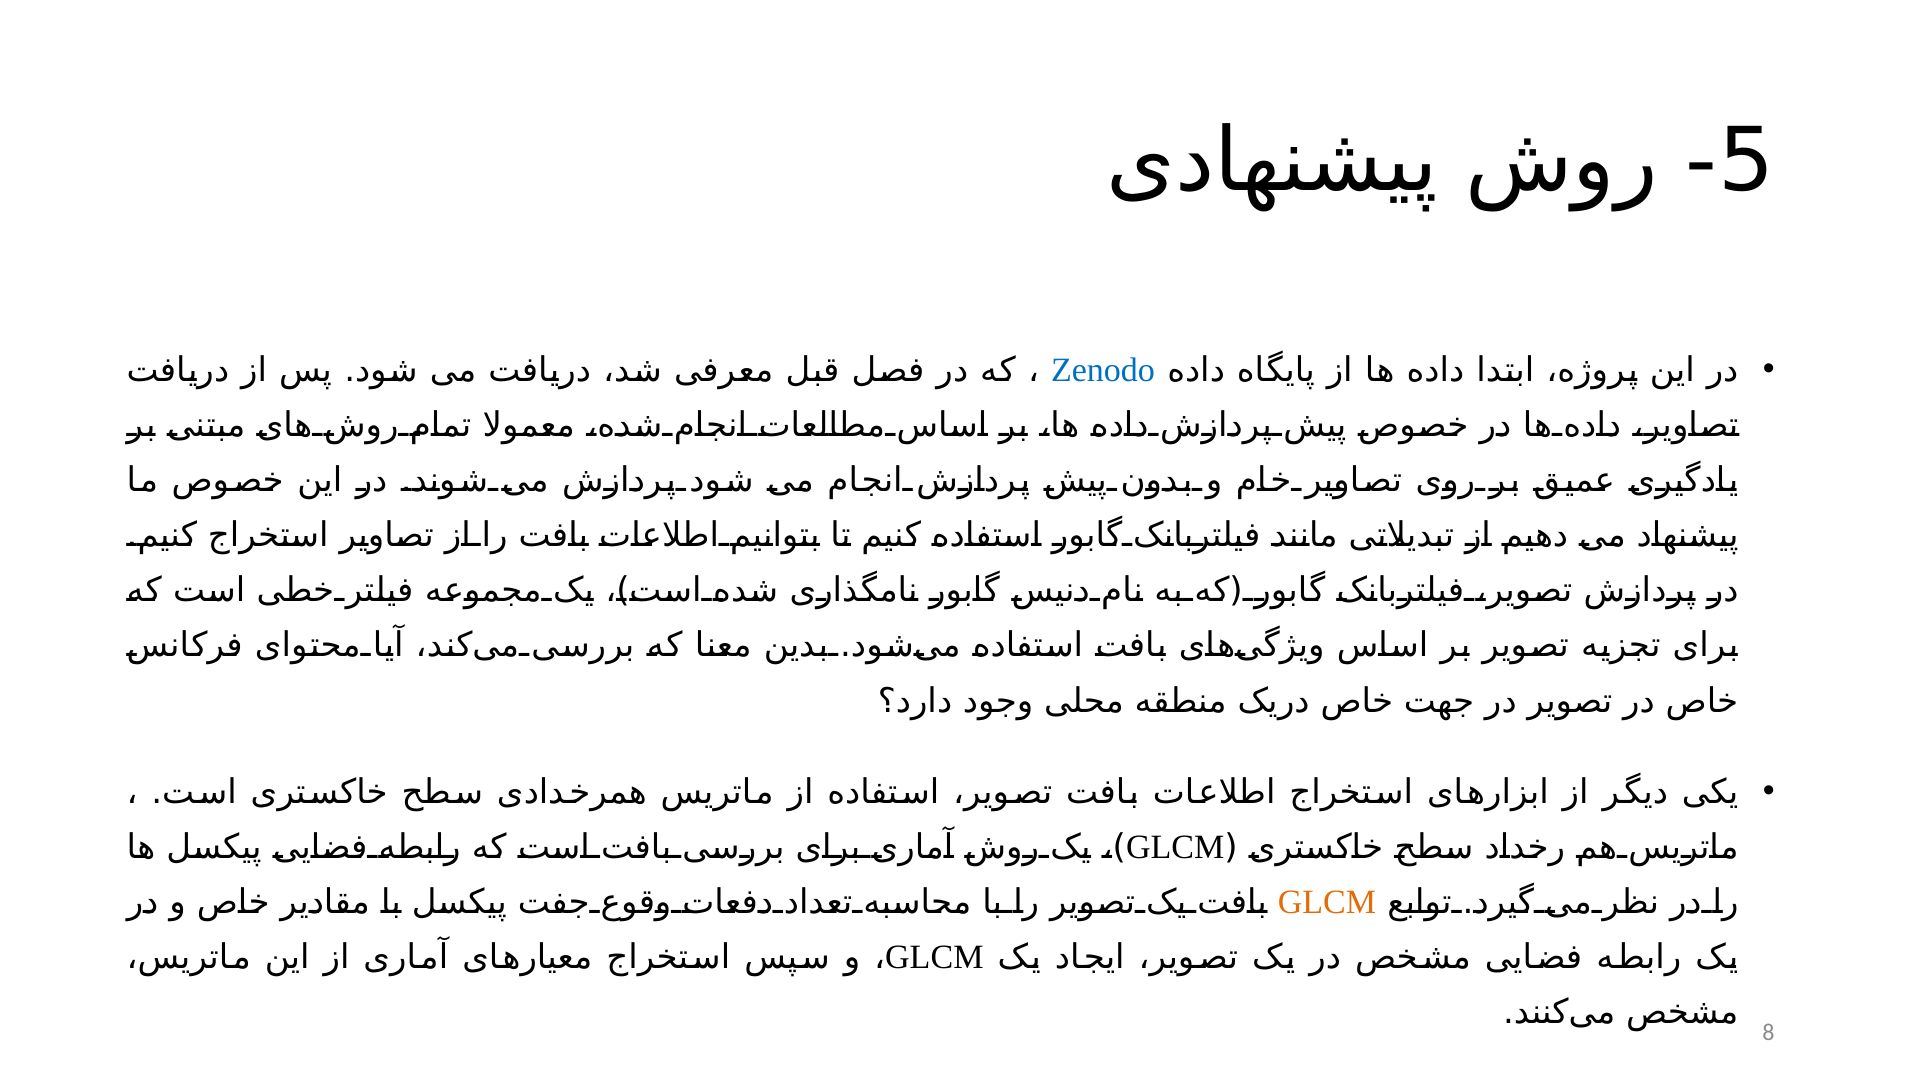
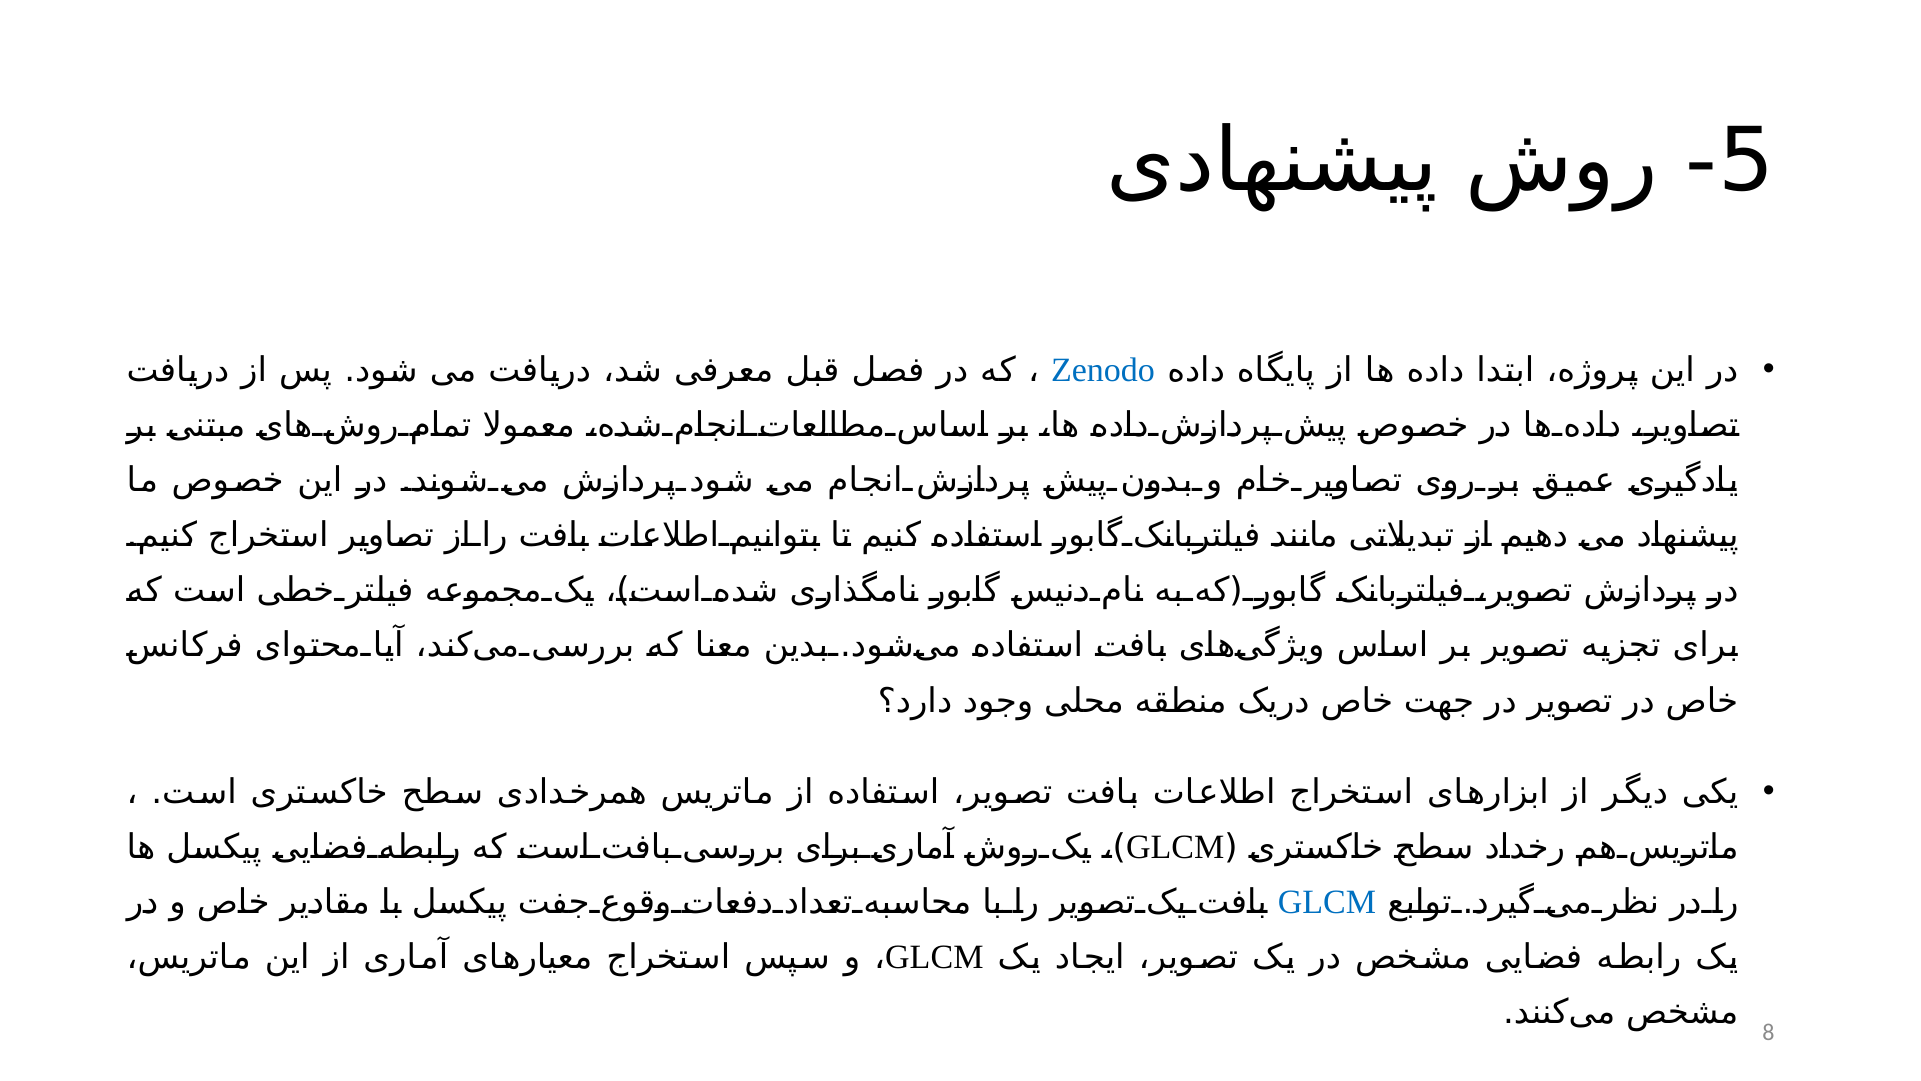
GLCM at (1327, 902) colour: orange -> blue
